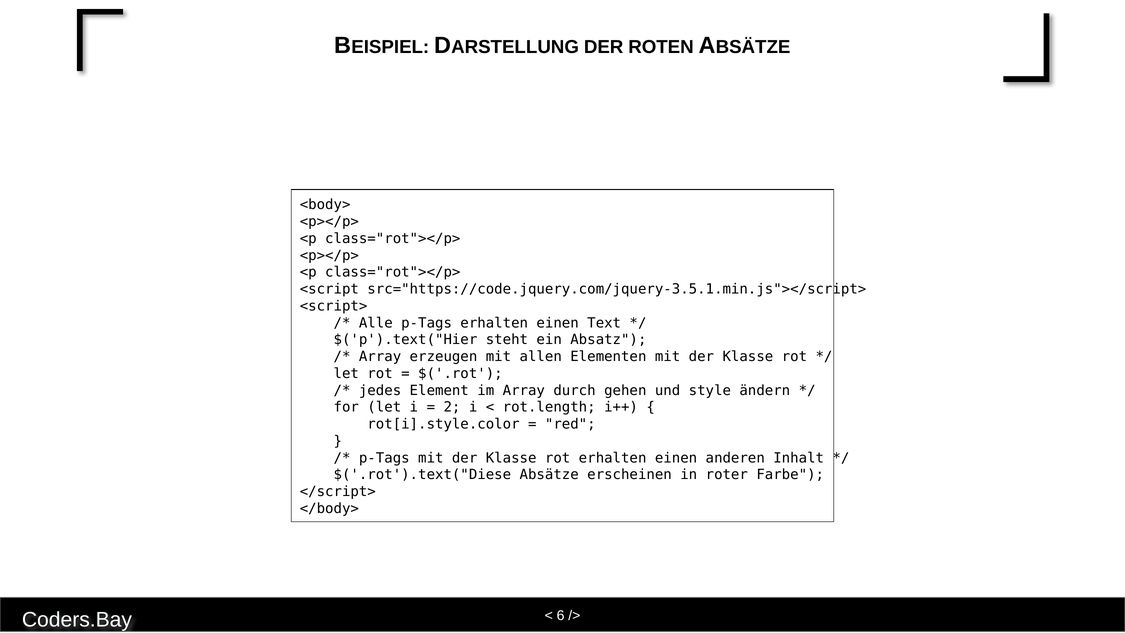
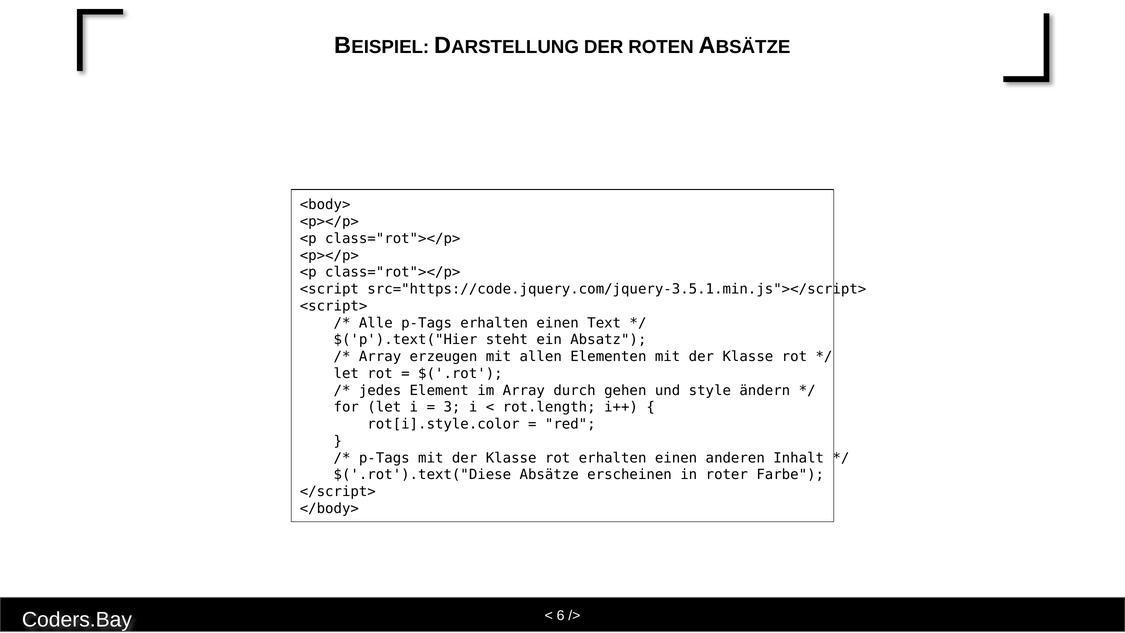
2: 2 -> 3
